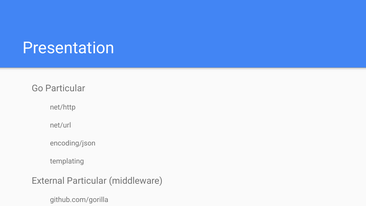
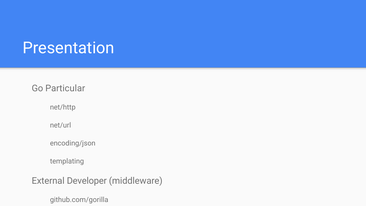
External Particular: Particular -> Developer
